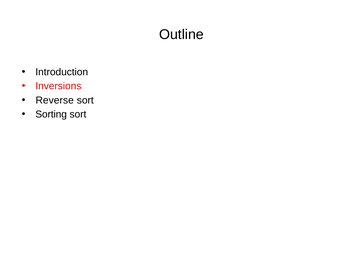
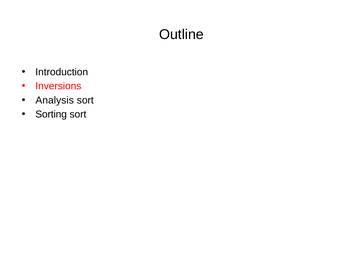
Reverse: Reverse -> Analysis
